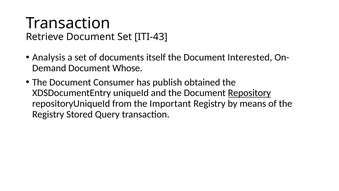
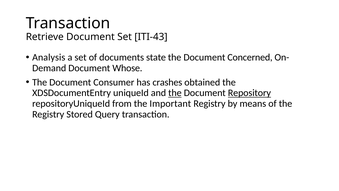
itself: itself -> state
Interested: Interested -> Concerned
publish: publish -> crashes
the at (175, 93) underline: none -> present
